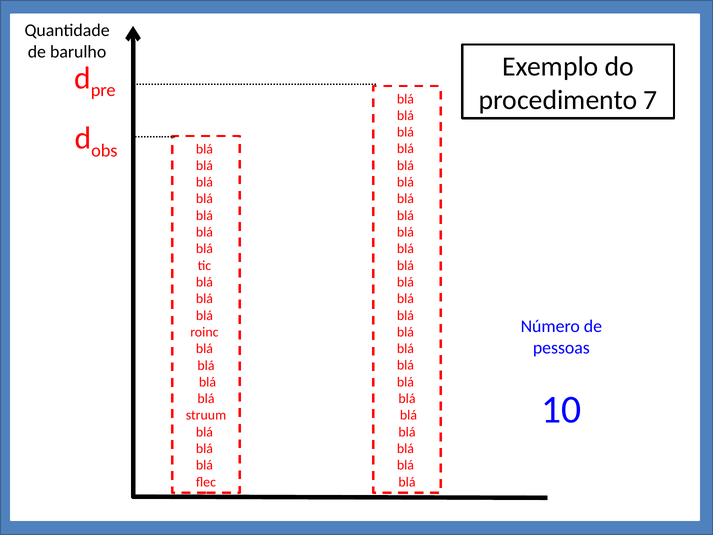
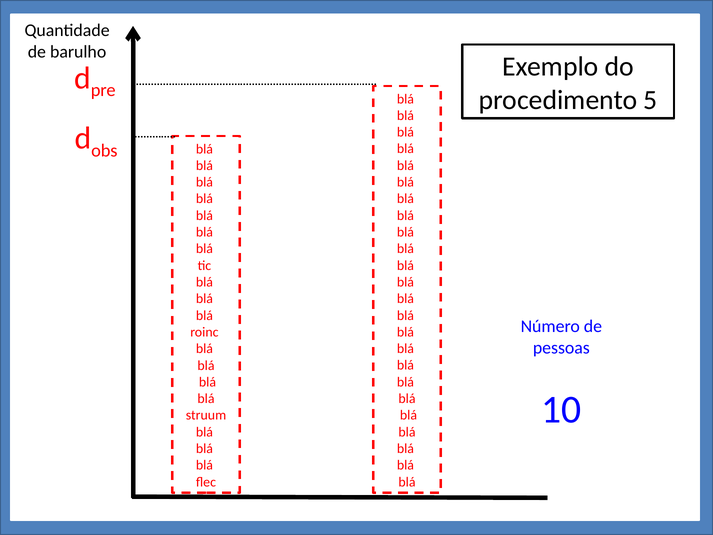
7: 7 -> 5
